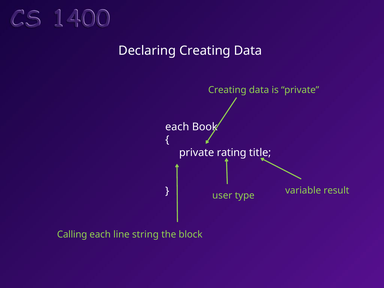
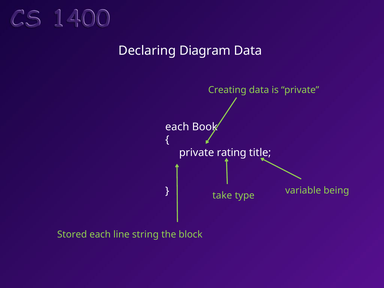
Declaring Creating: Creating -> Diagram
result: result -> being
user: user -> take
Calling: Calling -> Stored
